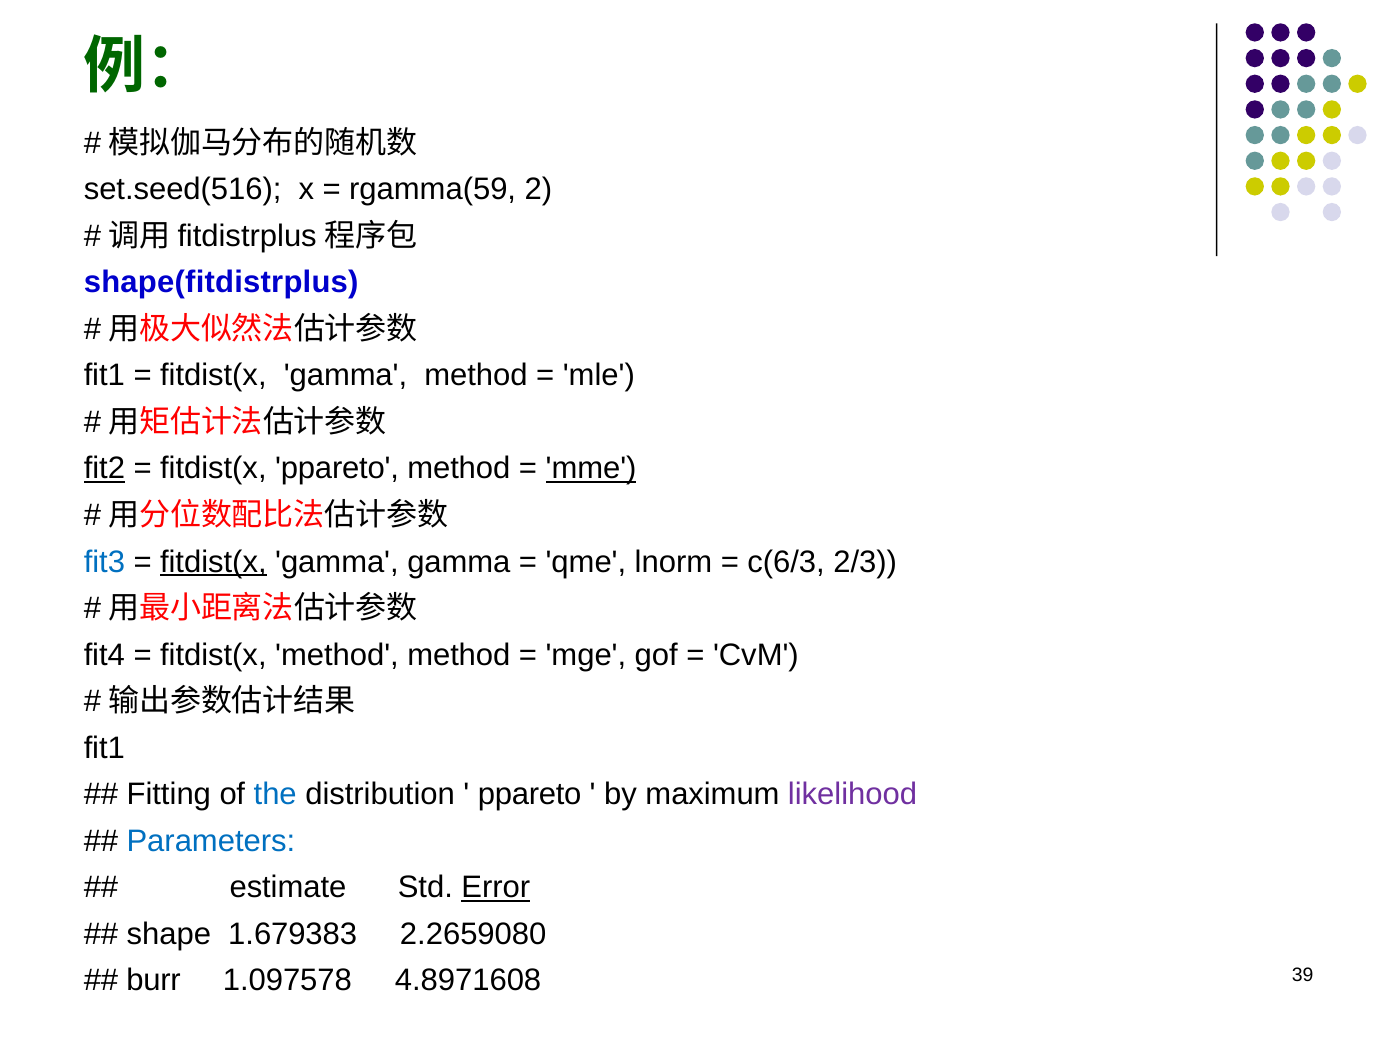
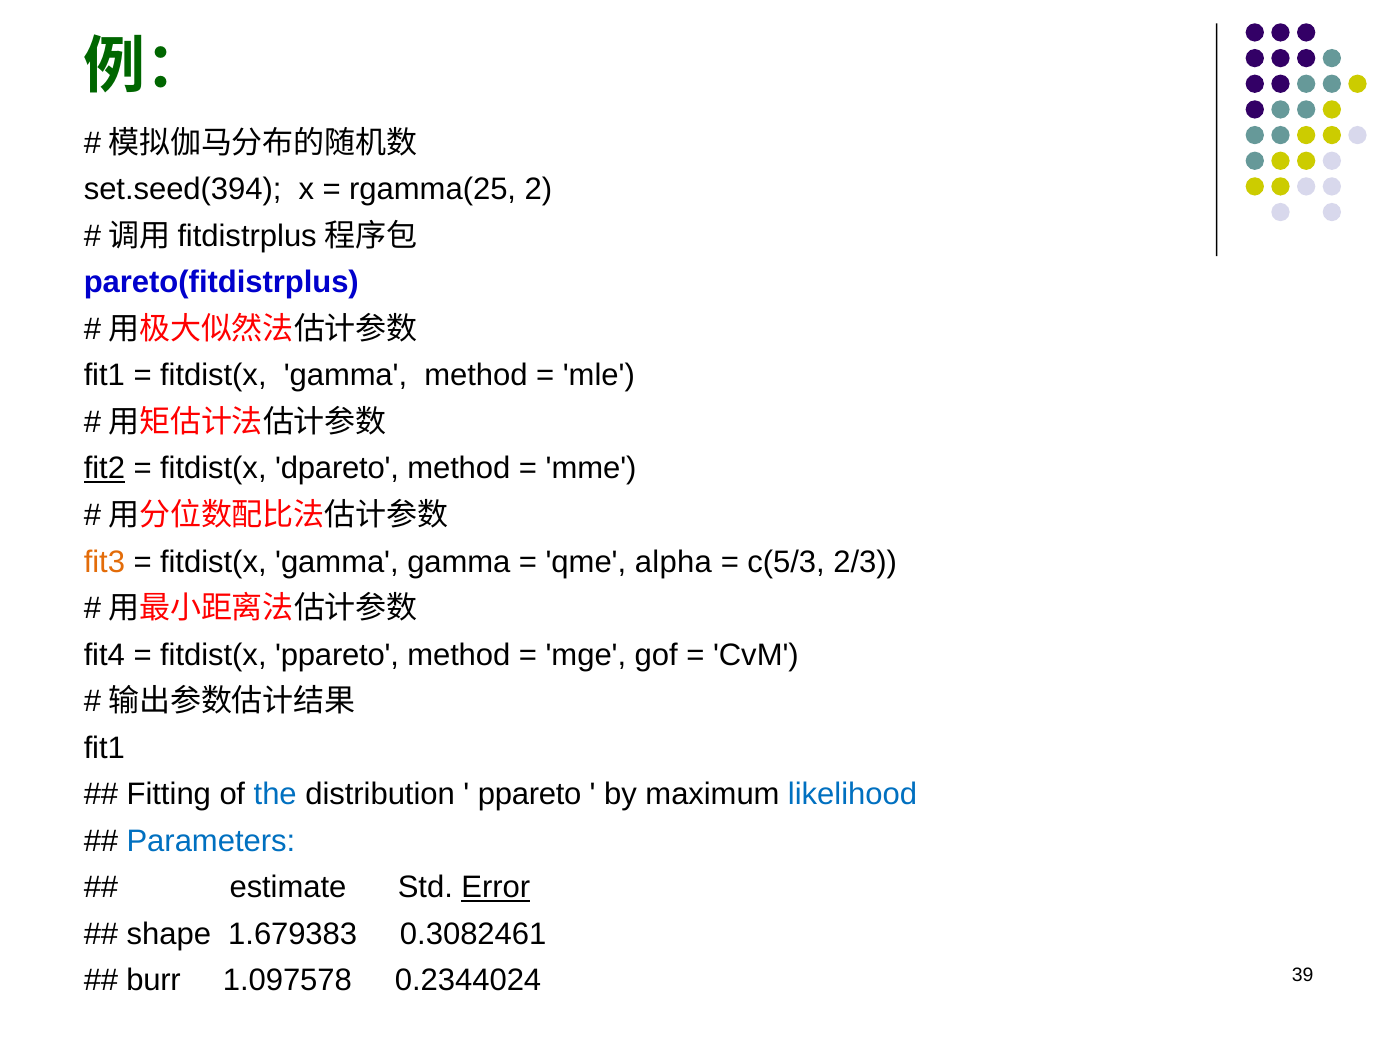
set.seed(516: set.seed(516 -> set.seed(394
rgamma(59: rgamma(59 -> rgamma(25
shape(fitdistrplus: shape(fitdistrplus -> pareto(fitdistrplus
fitdist(x ppareto: ppareto -> dpareto
mme underline: present -> none
fit3 colour: blue -> orange
fitdist(x at (213, 562) underline: present -> none
lnorm: lnorm -> alpha
c(6/3: c(6/3 -> c(5/3
fitdist(x method: method -> ppareto
likelihood colour: purple -> blue
2.2659080: 2.2659080 -> 0.3082461
4.8971608: 4.8971608 -> 0.2344024
